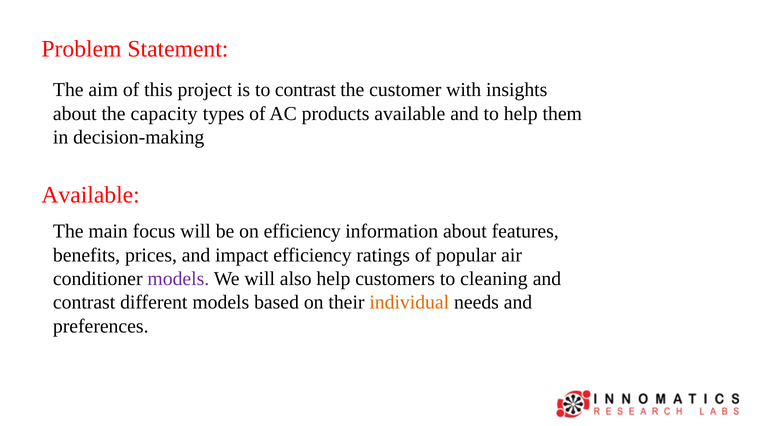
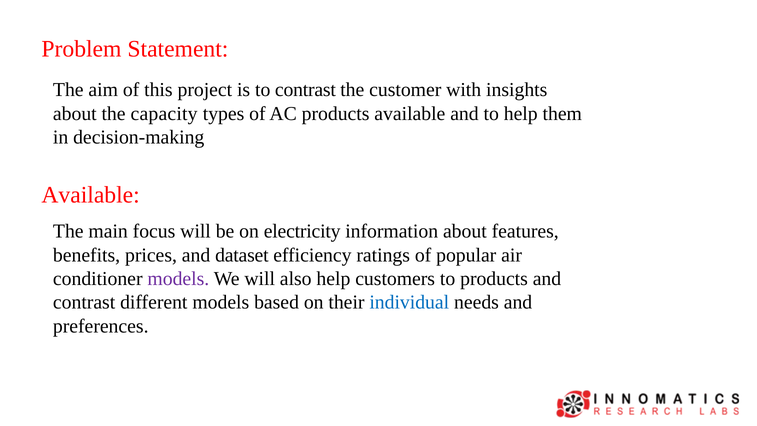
on efficiency: efficiency -> electricity
impact: impact -> dataset
to cleaning: cleaning -> products
individual colour: orange -> blue
